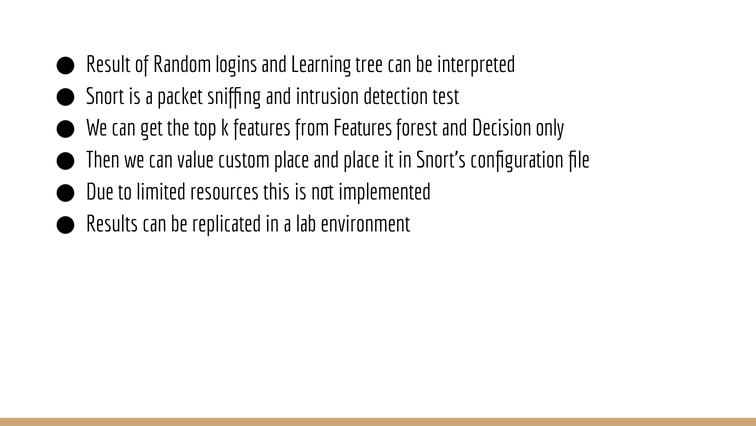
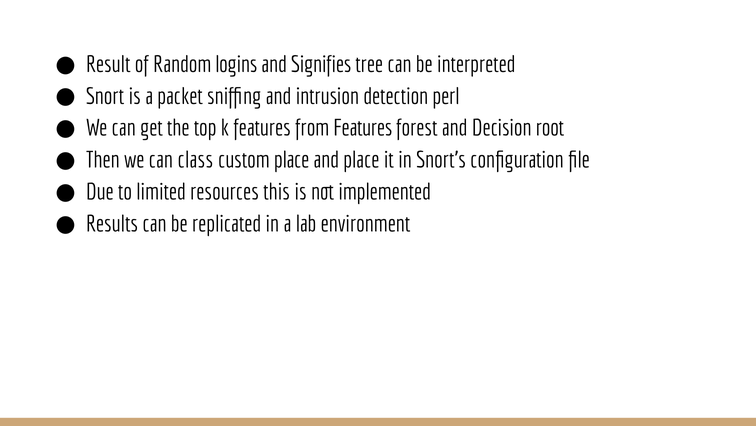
Learning: Learning -> Signifies
test: test -> perl
only: only -> root
value: value -> class
